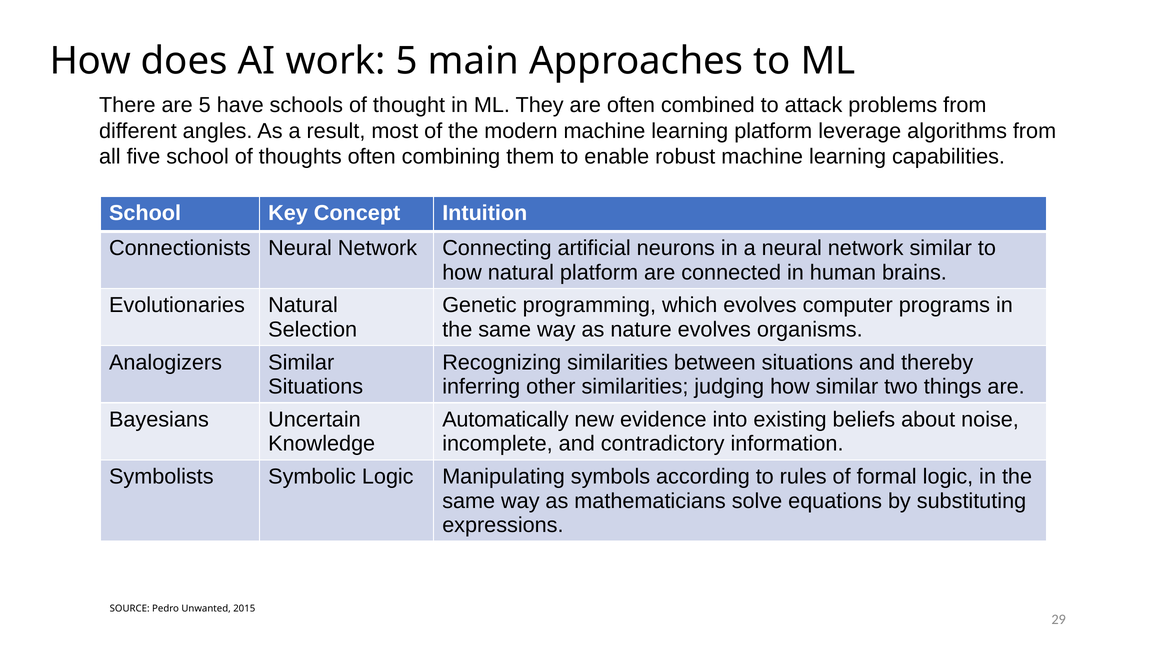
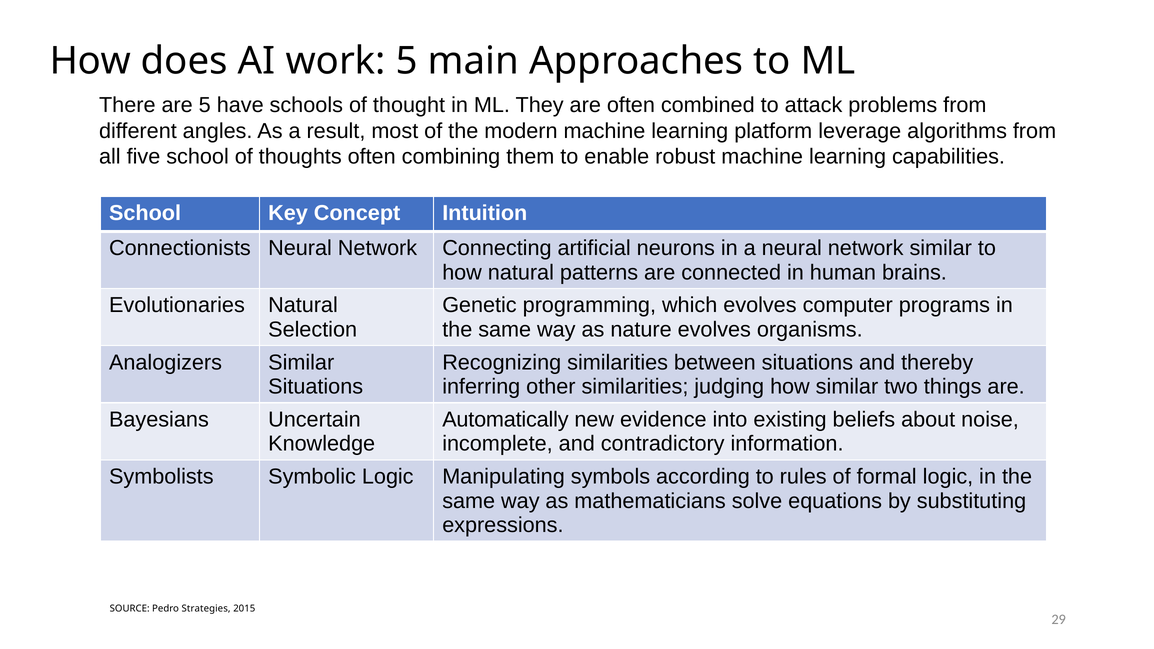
natural platform: platform -> patterns
Unwanted: Unwanted -> Strategies
